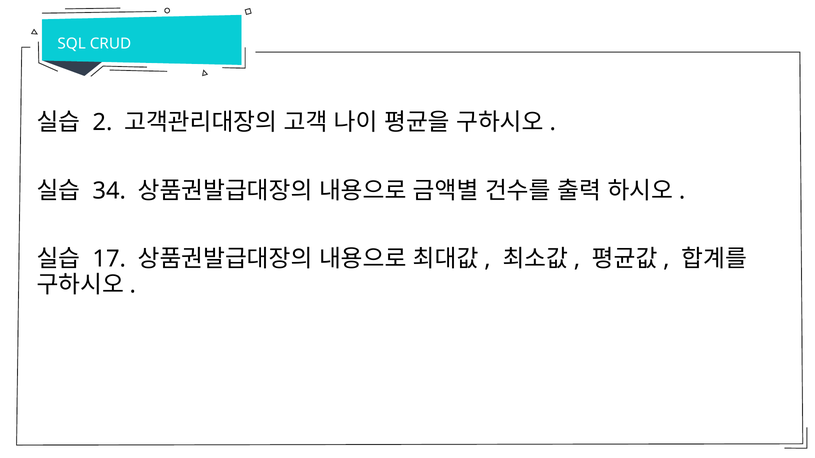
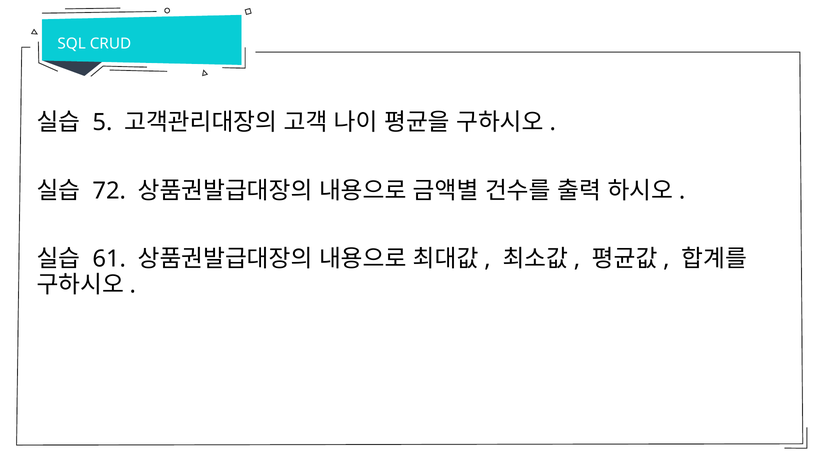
2: 2 -> 5
34: 34 -> 72
17: 17 -> 61
